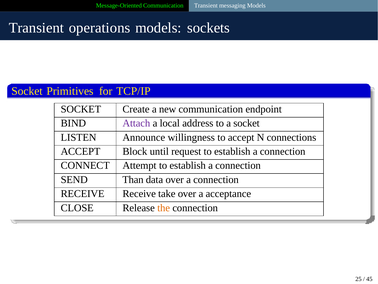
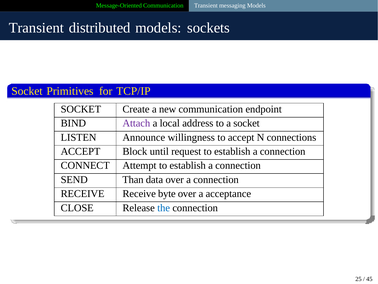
operations: operations -> distributed
take: take -> byte
the colour: orange -> blue
